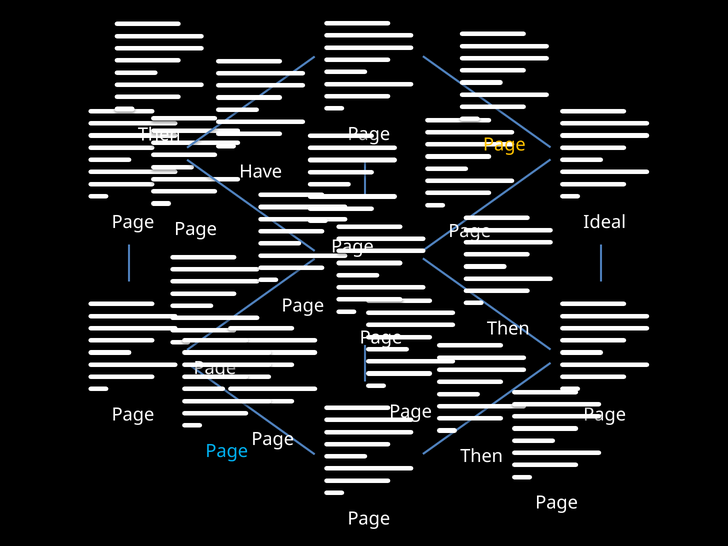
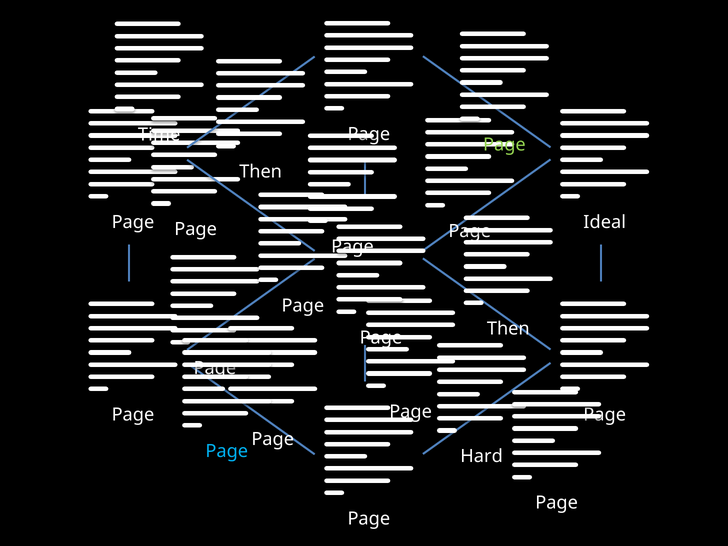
Then at (159, 135): Then -> Time
Page at (504, 145) colour: yellow -> light green
Have at (261, 172): Have -> Then
Then at (482, 456): Then -> Hard
